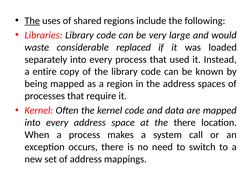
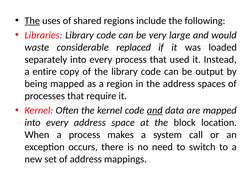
known: known -> output
and at (155, 110) underline: none -> present
the there: there -> block
